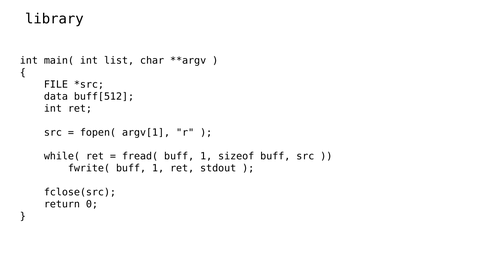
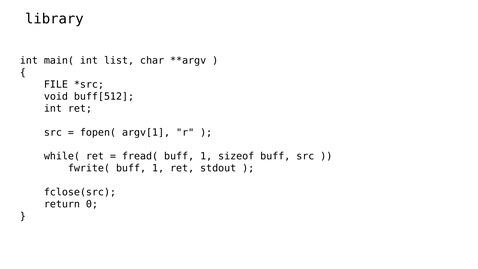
data: data -> void
